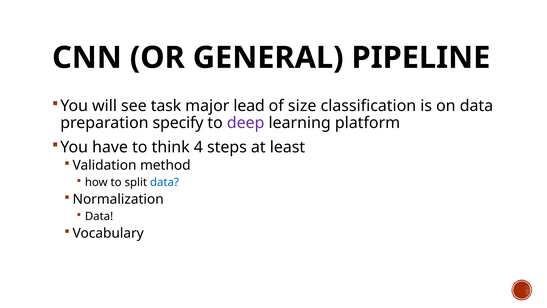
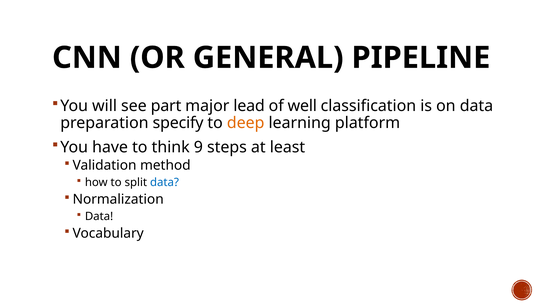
task: task -> part
size: size -> well
deep colour: purple -> orange
4: 4 -> 9
